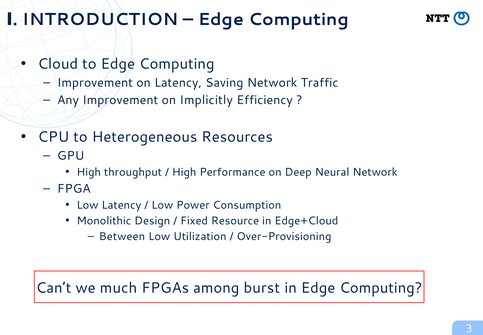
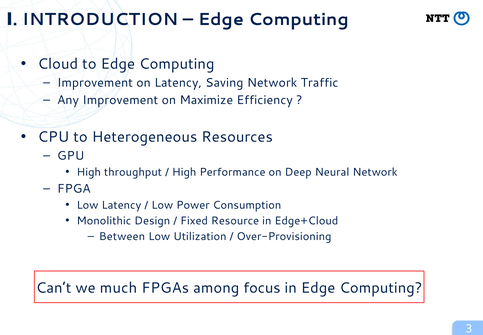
Implicitly: Implicitly -> Maximize
burst: burst -> focus
